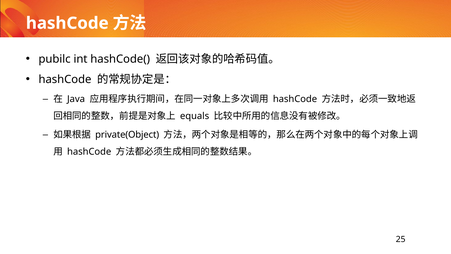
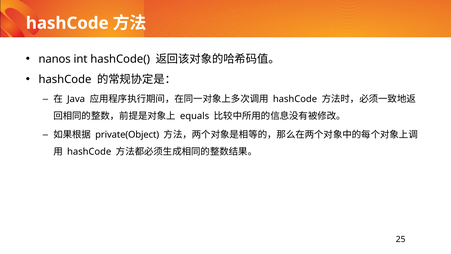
pubilc: pubilc -> nanos
